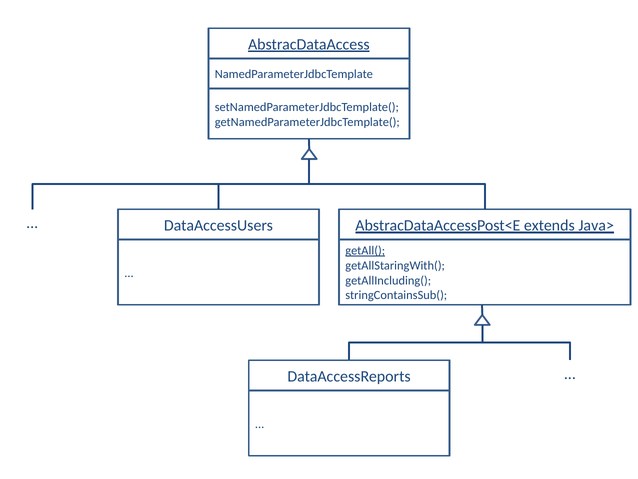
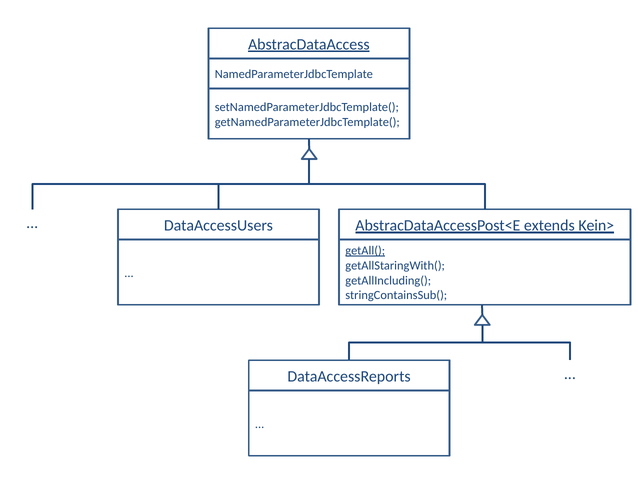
Java>: Java> -> Kein>
